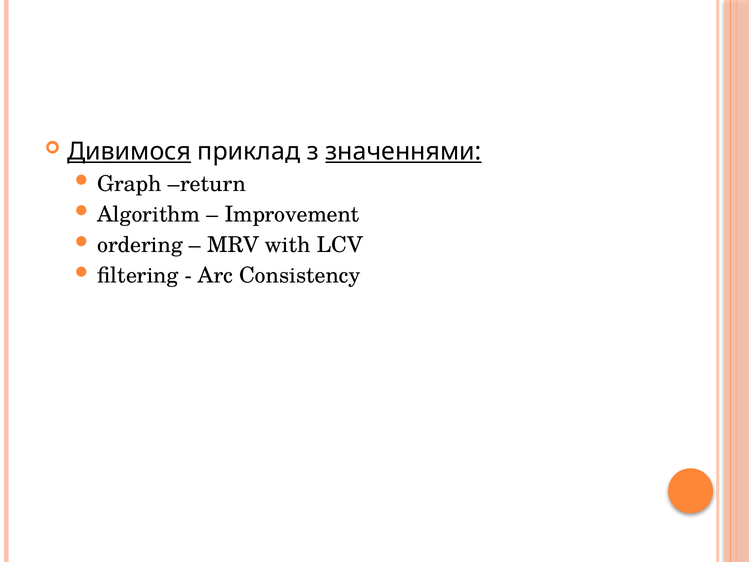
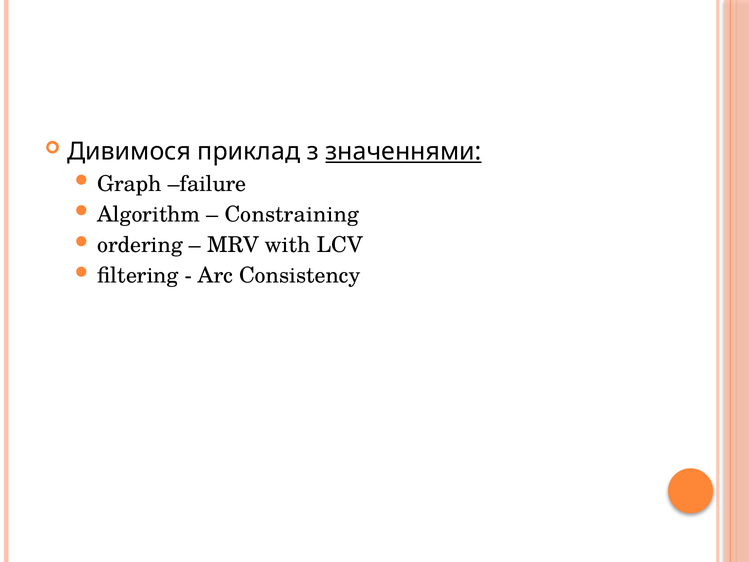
Дивимося underline: present -> none
return: return -> failure
Improvement: Improvement -> Constraining
